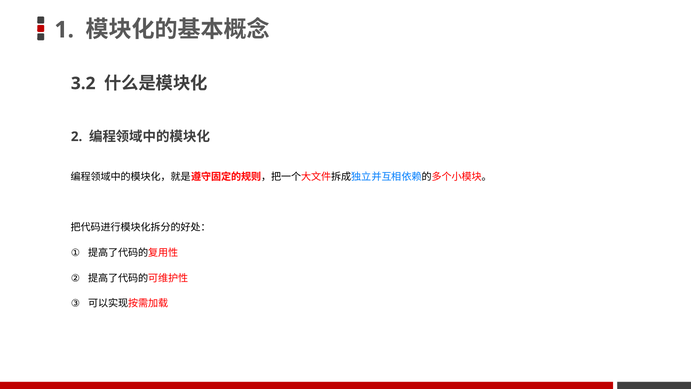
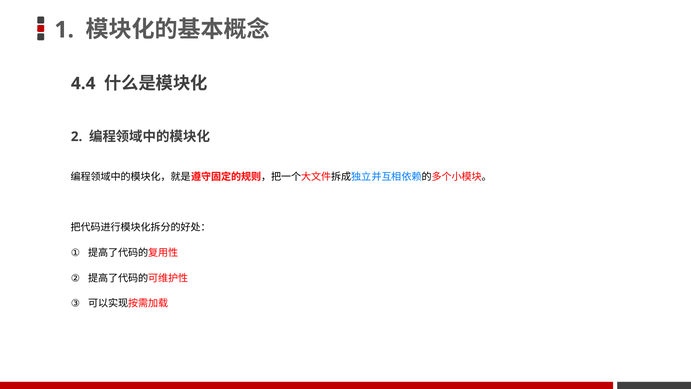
3.2: 3.2 -> 4.4
